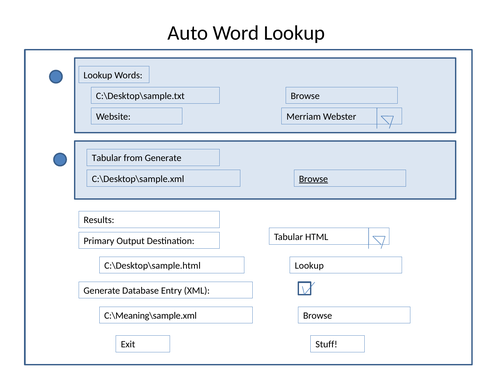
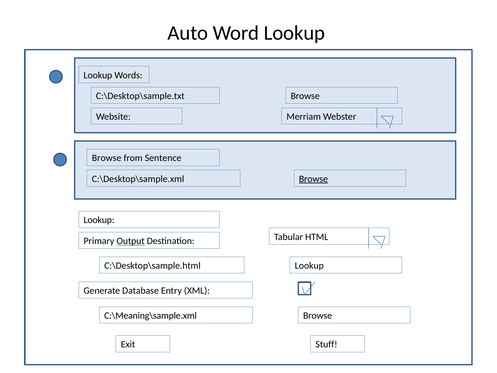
Tabular at (107, 158): Tabular -> Browse
from Generate: Generate -> Sentence
Results at (99, 220): Results -> Lookup
Output underline: none -> present
